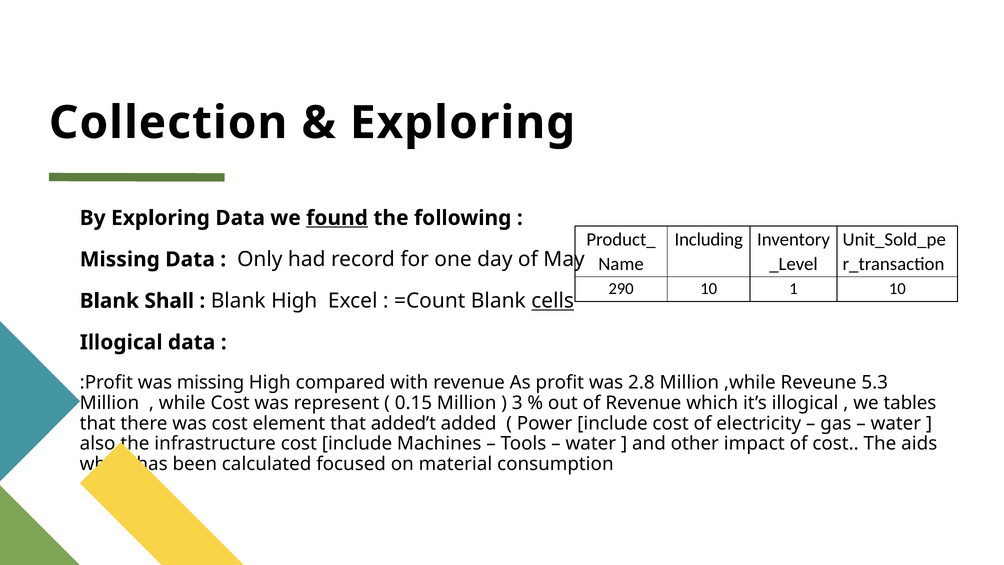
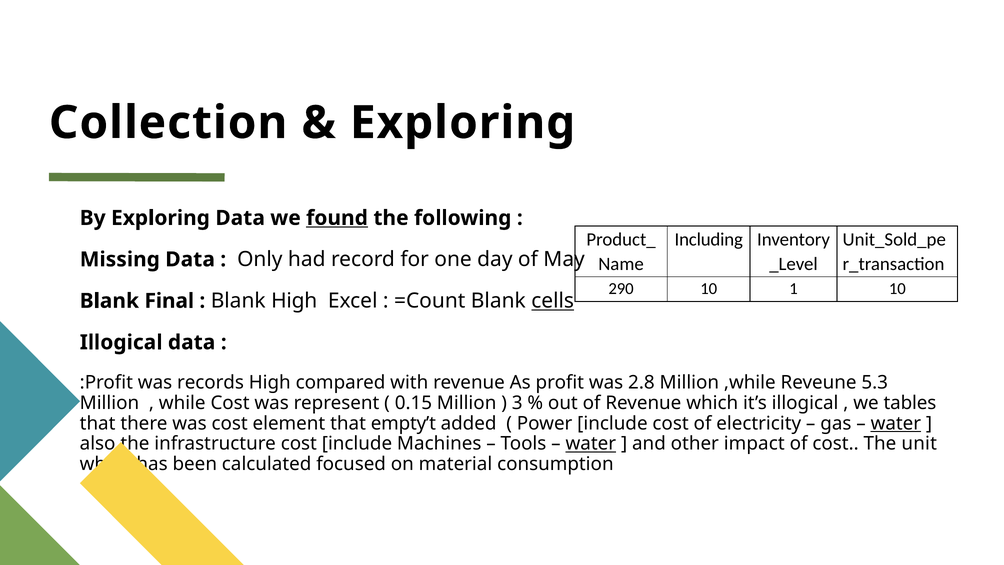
Shall: Shall -> Final
was missing: missing -> records
added’t: added’t -> empty’t
water at (896, 423) underline: none -> present
water at (591, 444) underline: none -> present
aids: aids -> unit
